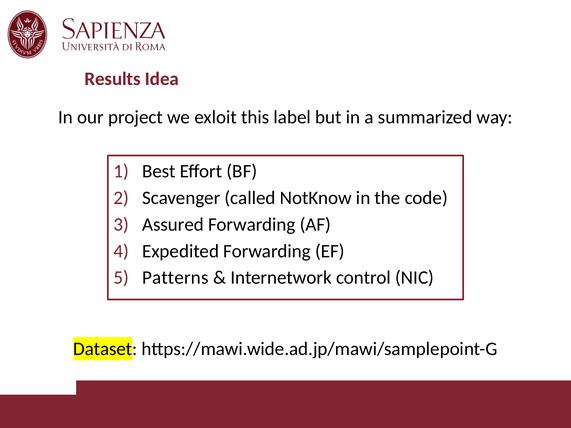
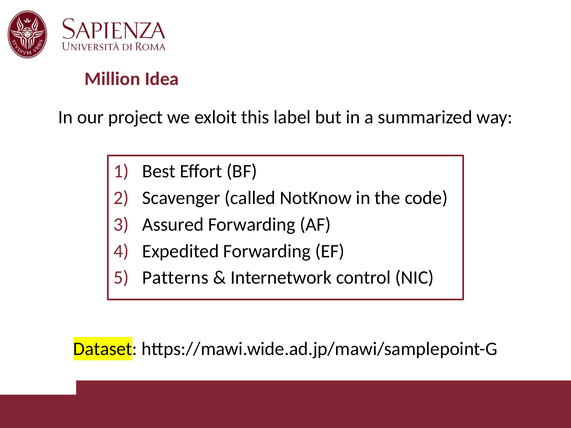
Results: Results -> Million
